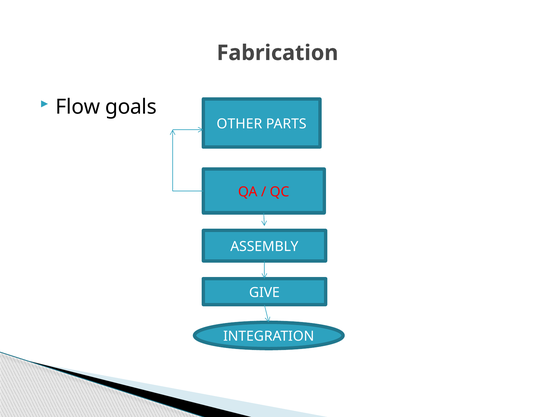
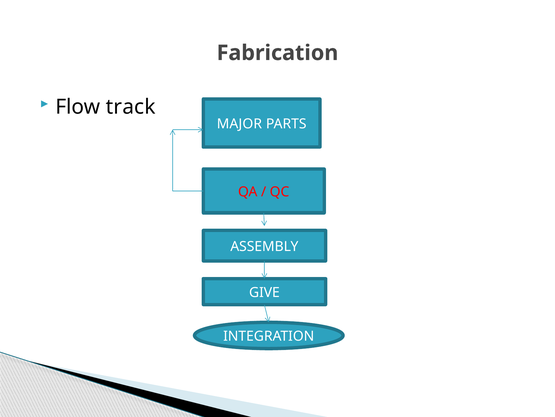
goals: goals -> track
OTHER: OTHER -> MAJOR
